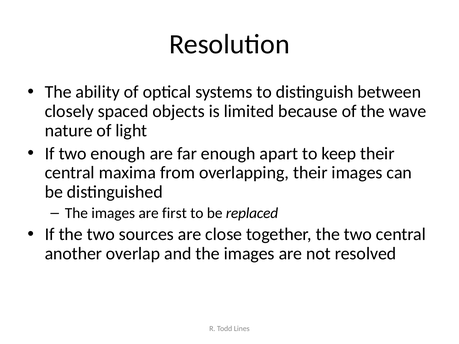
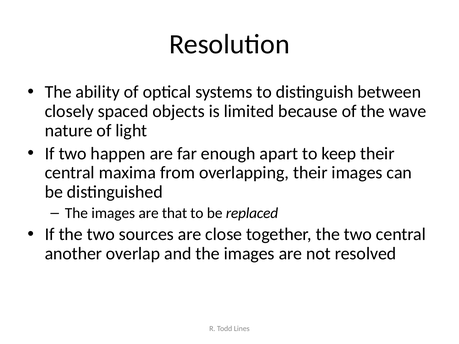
two enough: enough -> happen
first: first -> that
